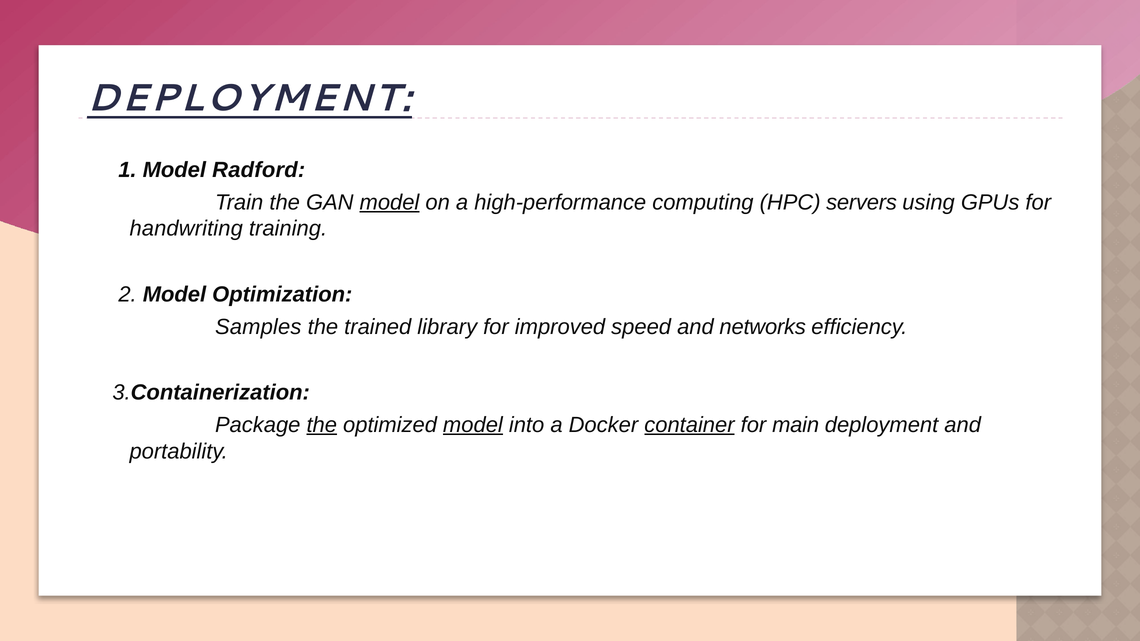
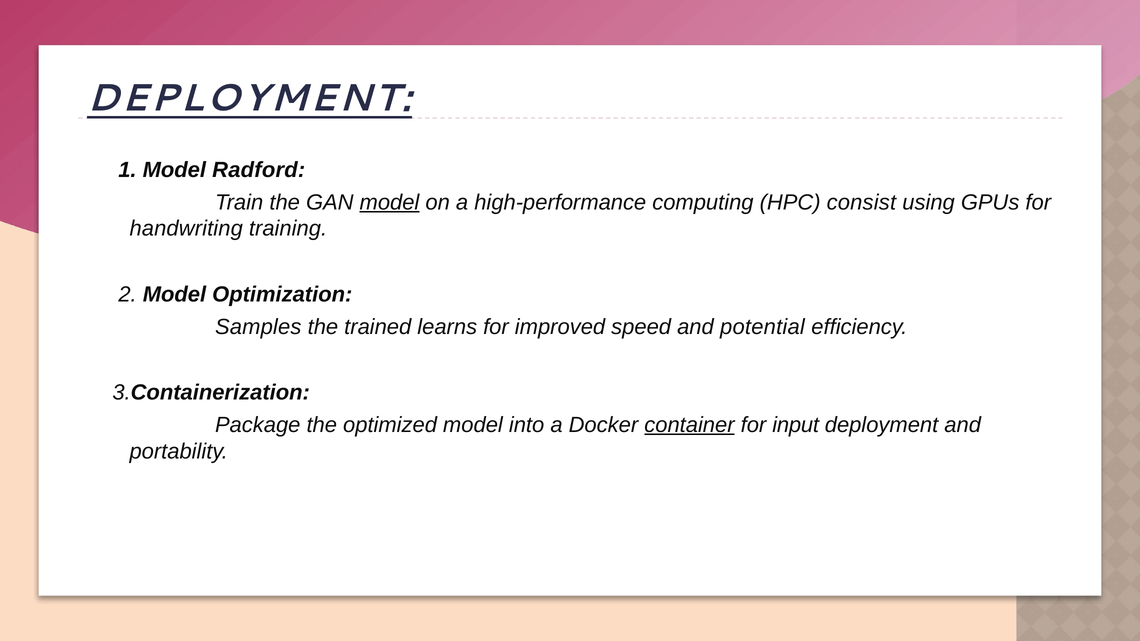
servers: servers -> consist
library: library -> learns
networks: networks -> potential
the at (322, 425) underline: present -> none
model at (473, 425) underline: present -> none
main: main -> input
